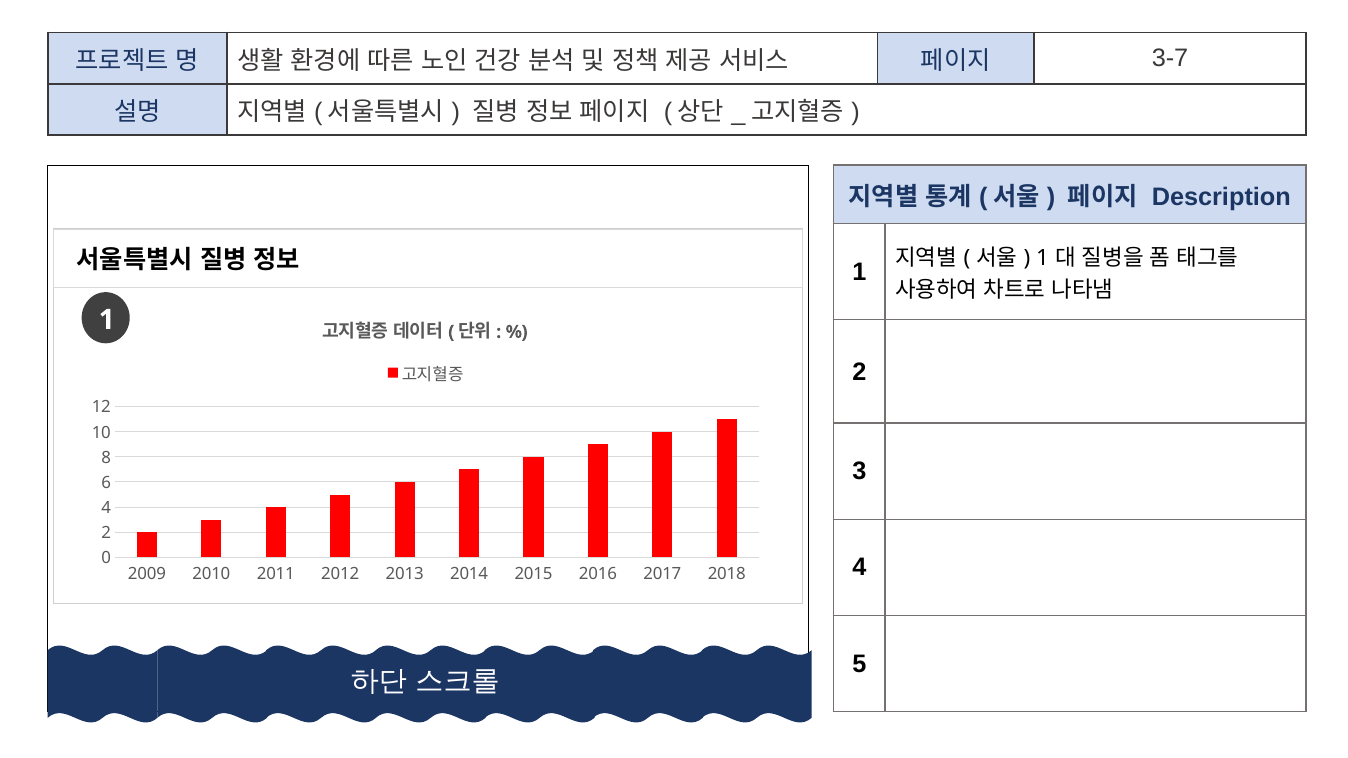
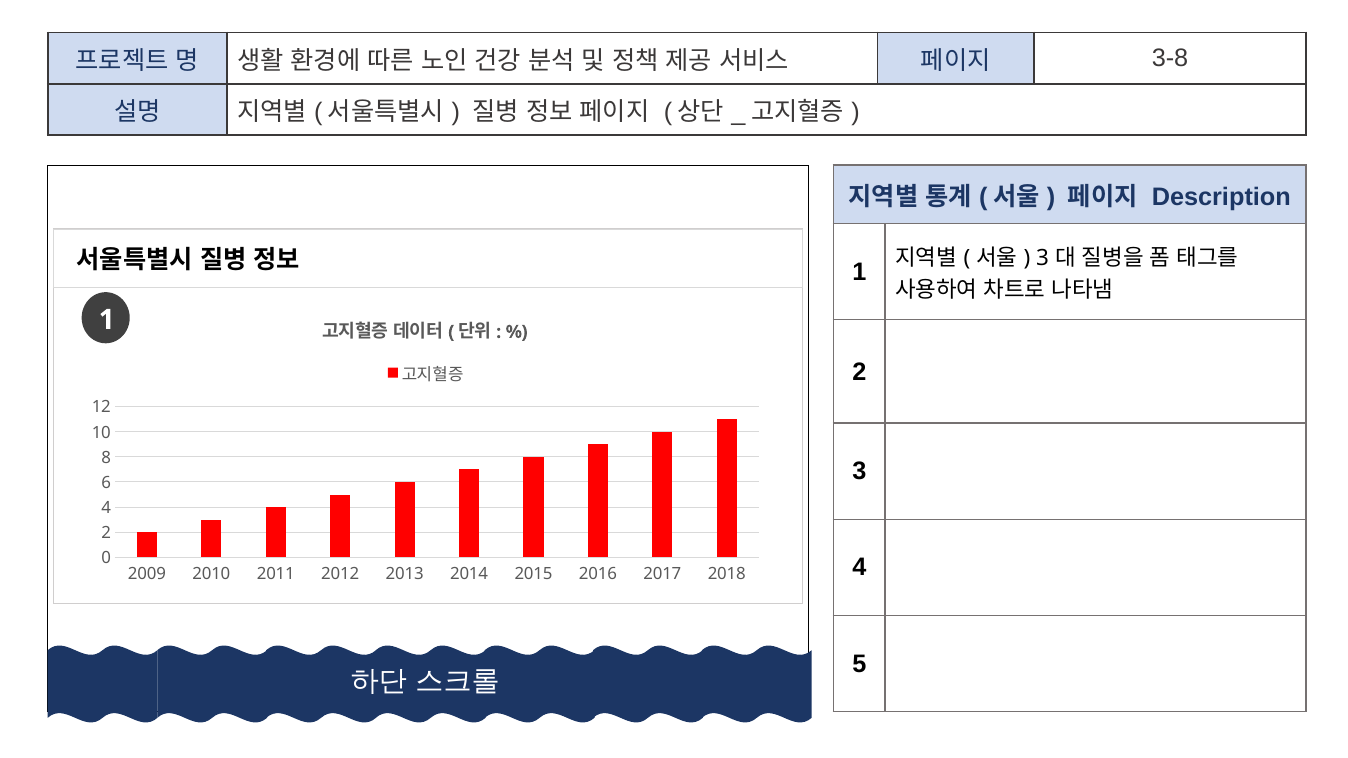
3-7: 3-7 -> 3-8
1 at (1043, 258): 1 -> 3
